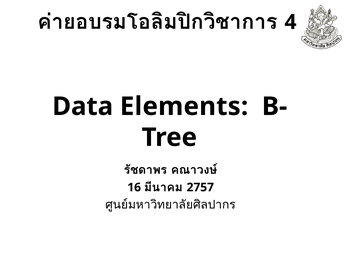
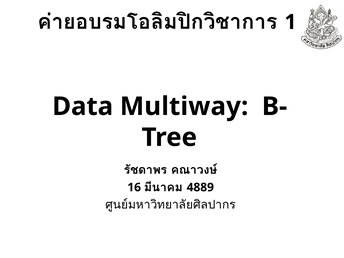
4: 4 -> 1
Elements: Elements -> Multiway
2757: 2757 -> 4889
